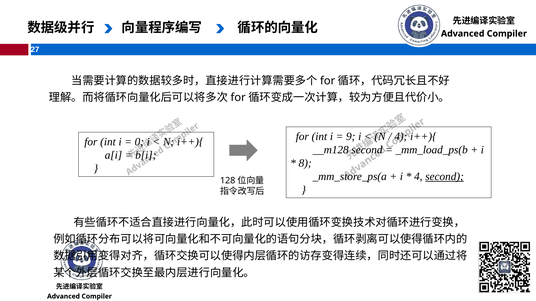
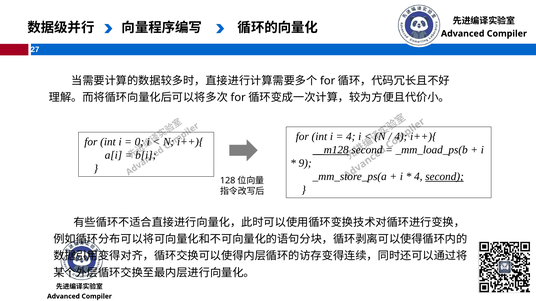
9 at (351, 137): 9 -> 4
__m128 underline: none -> present
8: 8 -> 9
